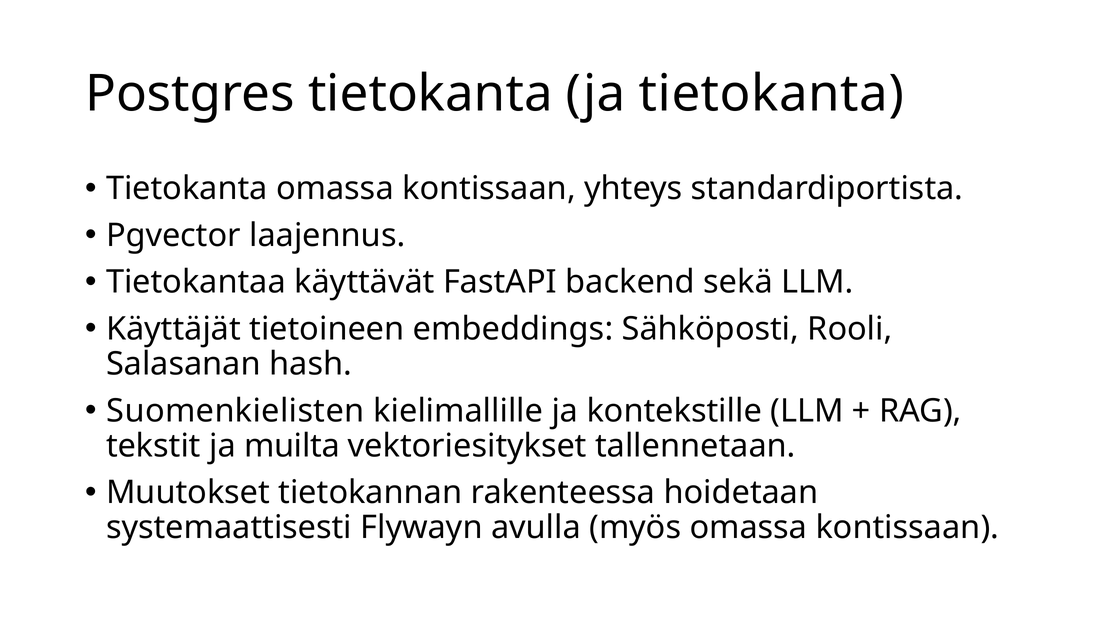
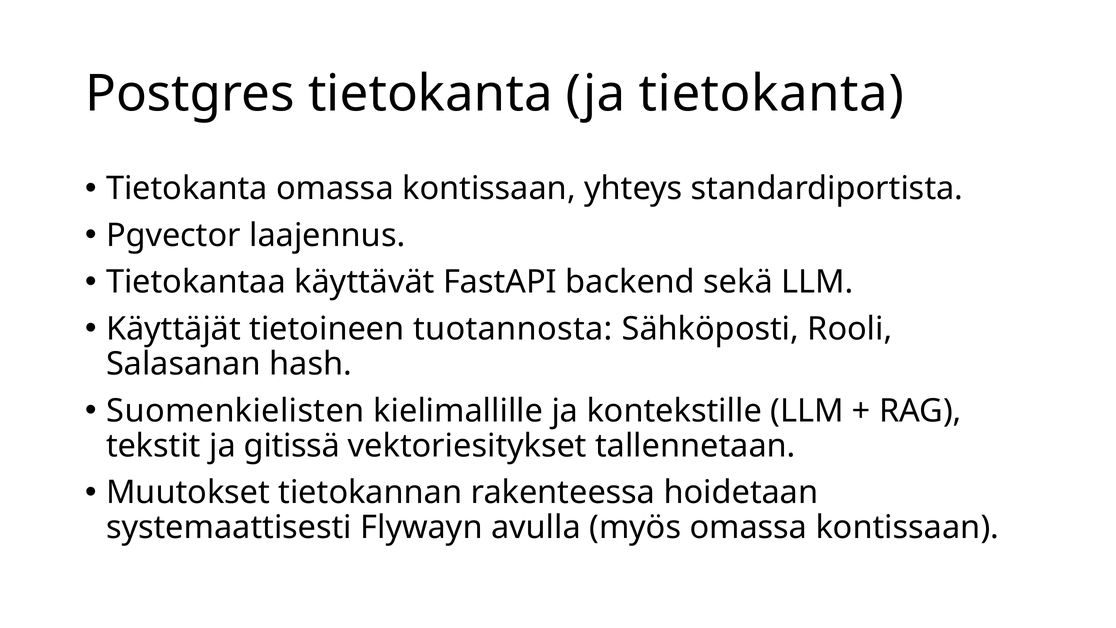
embeddings: embeddings -> tuotannosta
muilta: muilta -> gitissä
